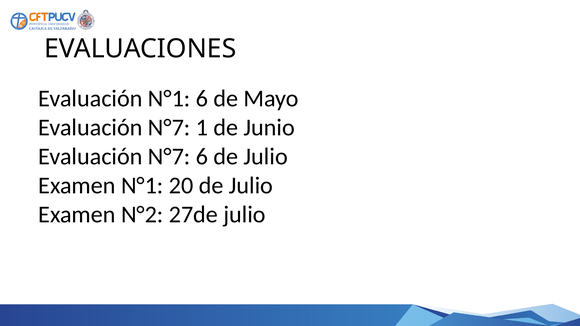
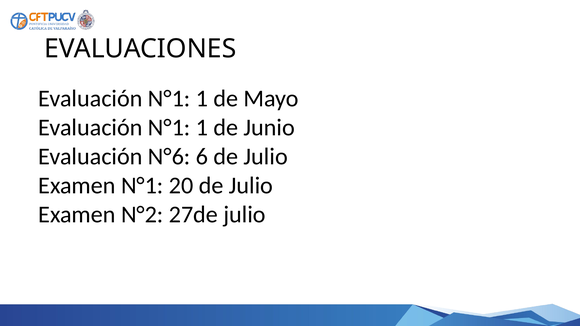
6 at (202, 99): 6 -> 1
N°7 at (169, 128): N°7 -> N°1
N°7 at (169, 157): N°7 -> N°6
